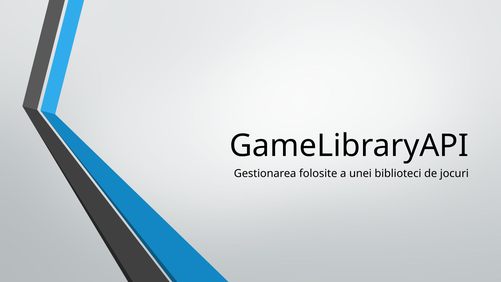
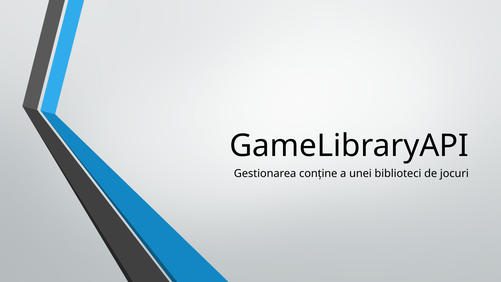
folosite: folosite -> conține
